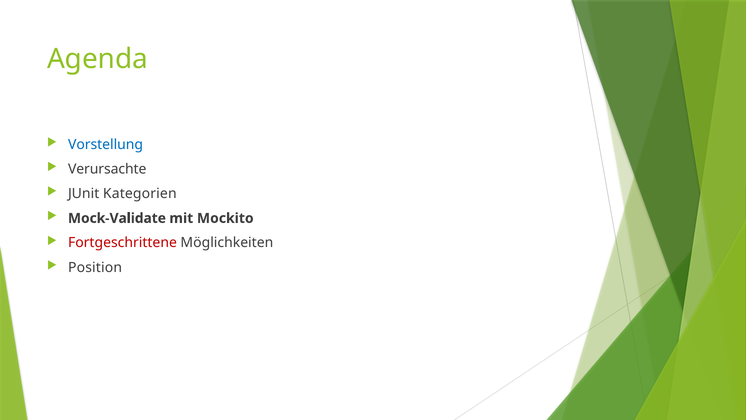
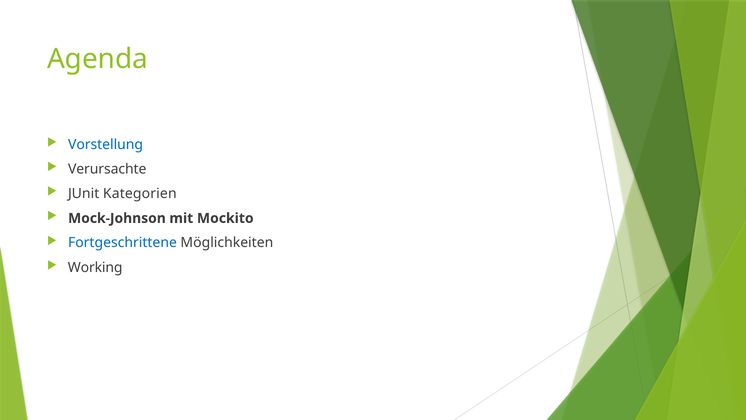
Mock-Validate: Mock-Validate -> Mock-Johnson
Fortgeschrittene colour: red -> blue
Position: Position -> Working
